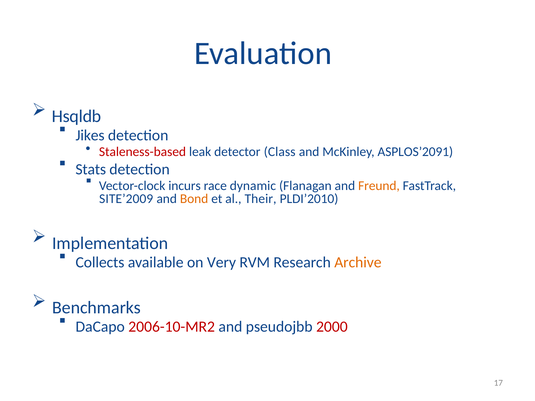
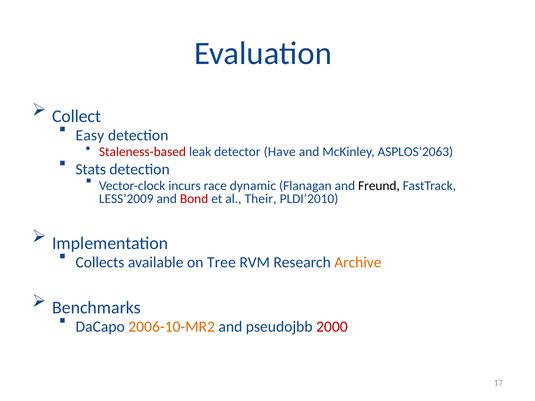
Hsqldb: Hsqldb -> Collect
Jikes: Jikes -> Easy
Class: Class -> Have
ASPLOS’2091: ASPLOS’2091 -> ASPLOS’2063
Freund colour: orange -> black
SITE’2009: SITE’2009 -> LESS’2009
Bond colour: orange -> red
Very: Very -> Tree
2006-10-MR2 colour: red -> orange
